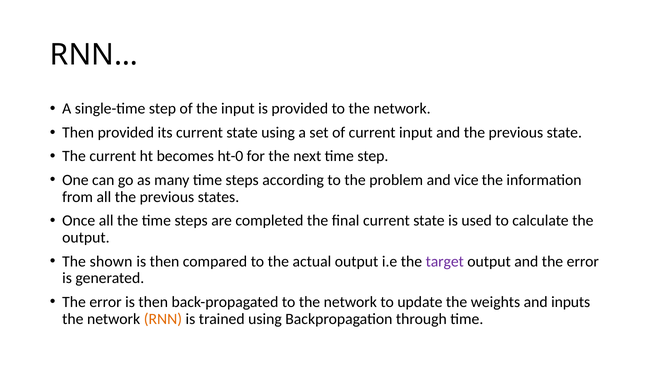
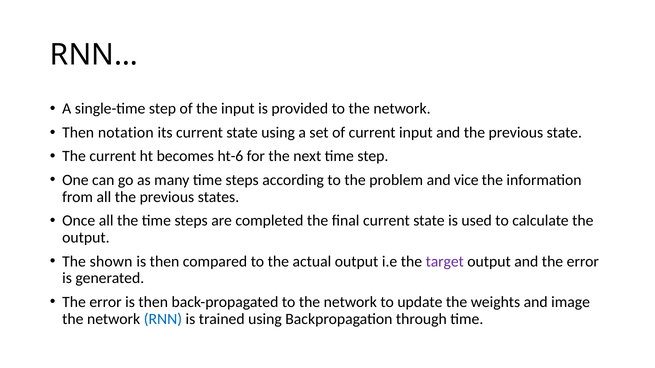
Then provided: provided -> notation
ht-0: ht-0 -> ht-6
inputs: inputs -> image
RNN colour: orange -> blue
